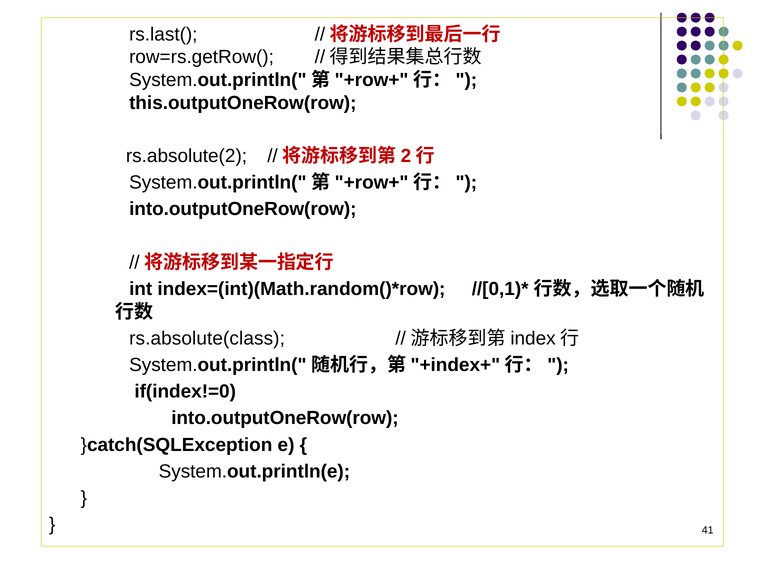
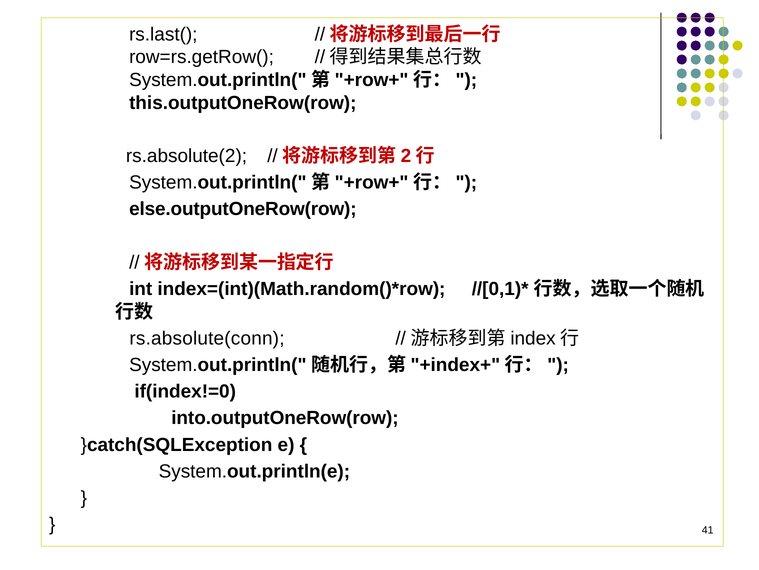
into.outputOneRow(row at (243, 209): into.outputOneRow(row -> else.outputOneRow(row
rs.absolute(class: rs.absolute(class -> rs.absolute(conn
